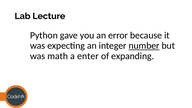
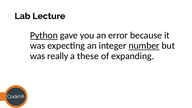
Python underline: none -> present
math: math -> really
enter: enter -> these
